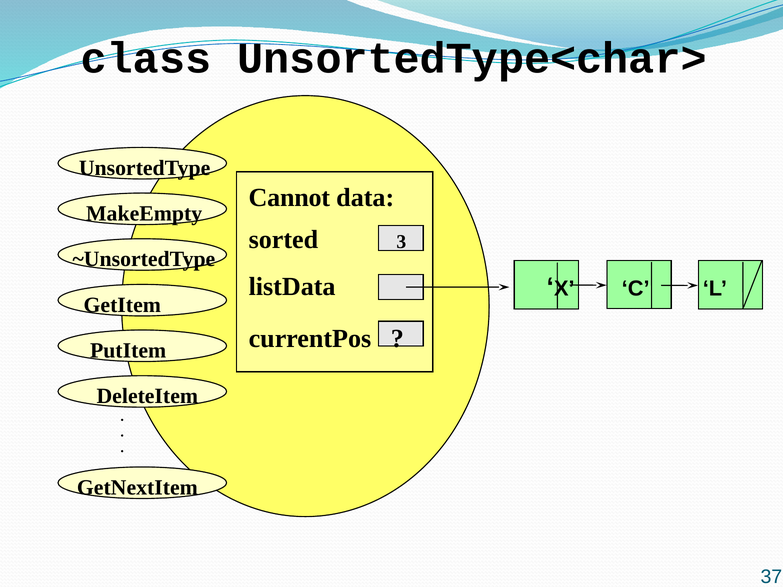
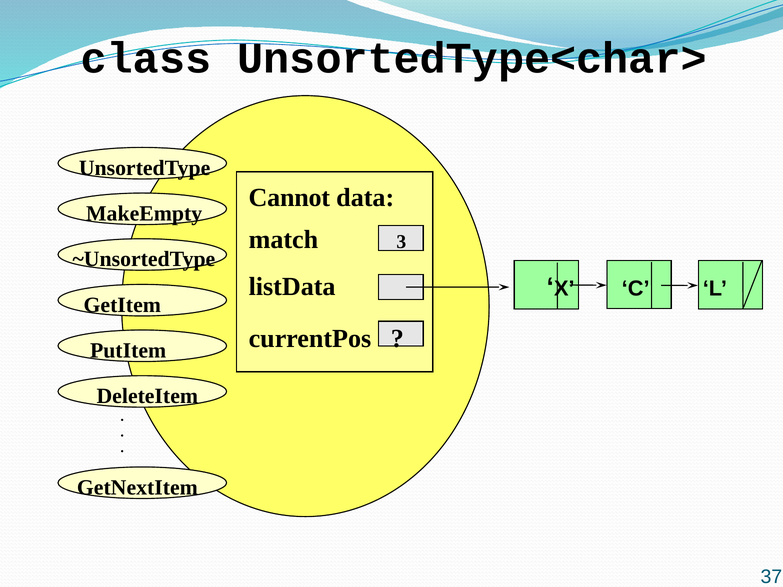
sorted: sorted -> match
